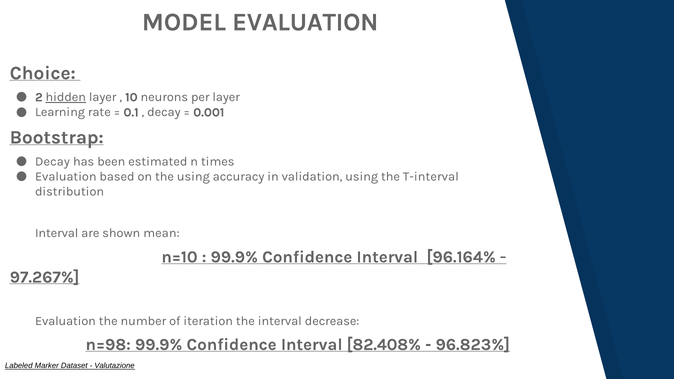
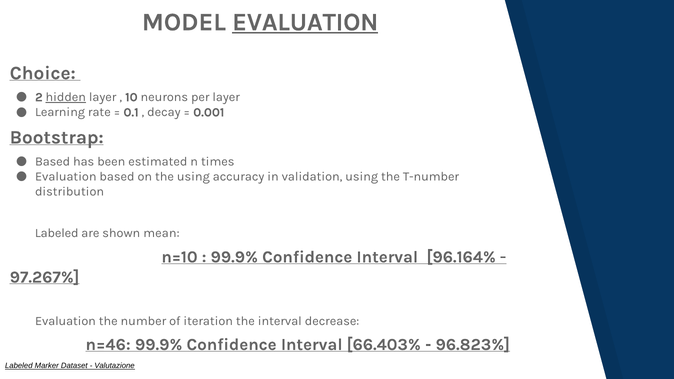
EVALUATION at (305, 22) underline: none -> present
Decay at (52, 161): Decay -> Based
T-interval: T-interval -> T-number
Interval at (57, 233): Interval -> Labeled
n=98: n=98 -> n=46
82.408%: 82.408% -> 66.403%
